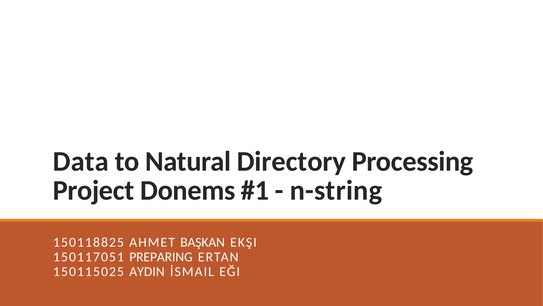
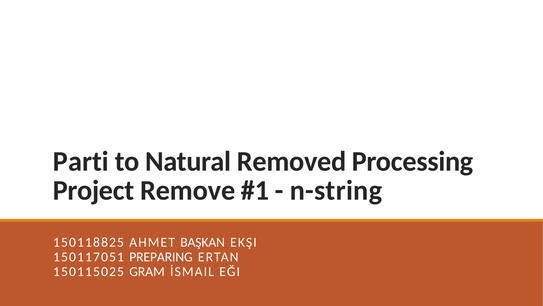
Data: Data -> Parti
Directory: Directory -> Removed
Donems: Donems -> Remove
AYDIN: AYDIN -> GRAM
